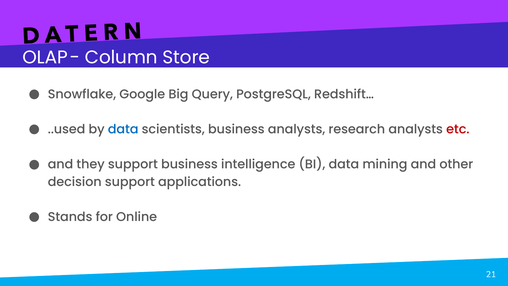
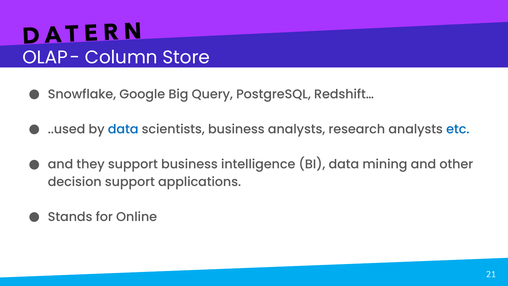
etc colour: red -> blue
